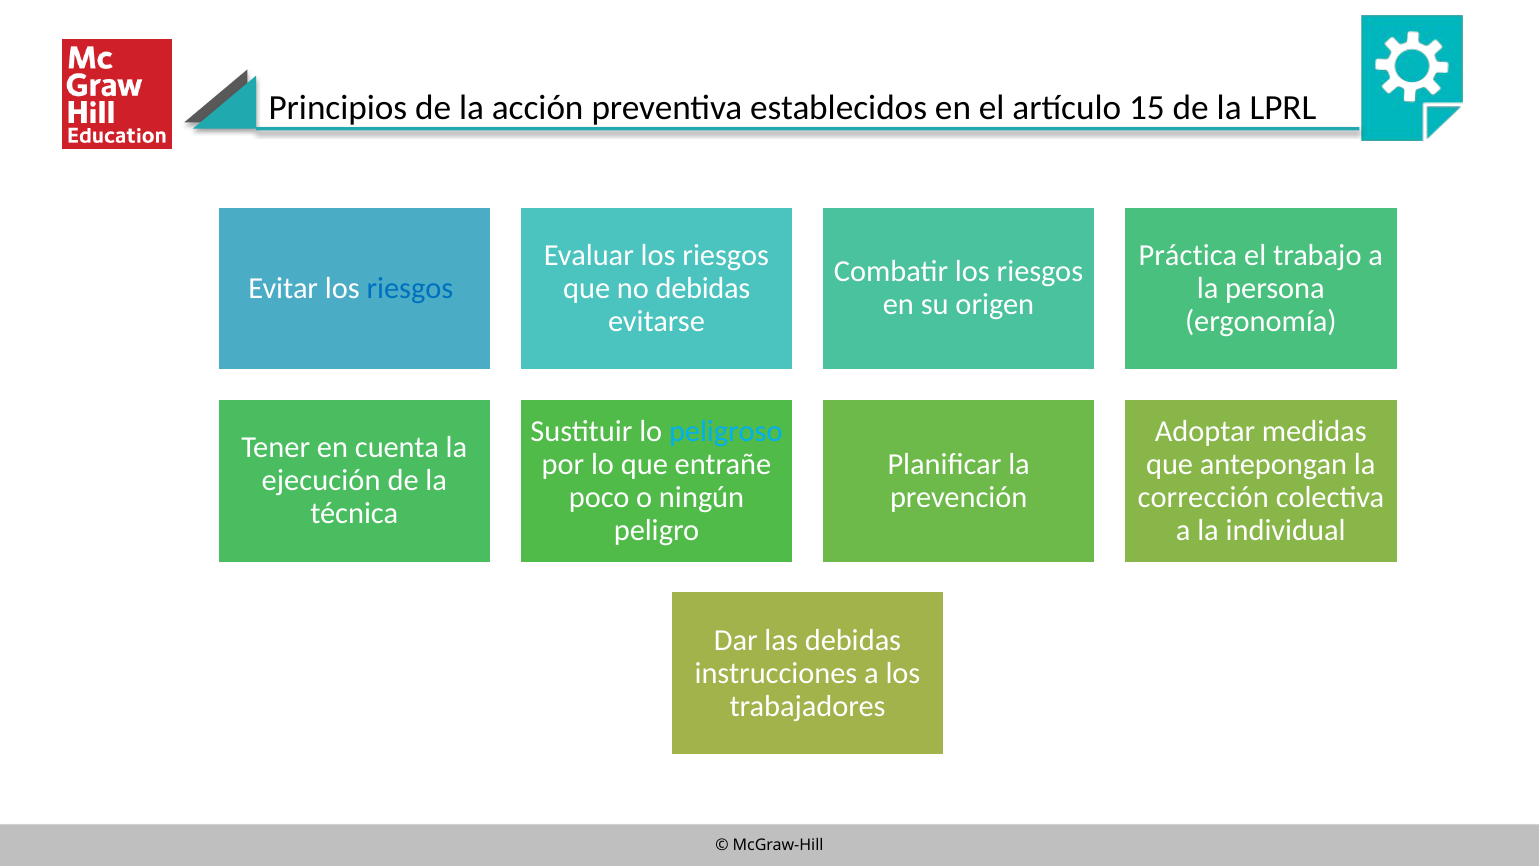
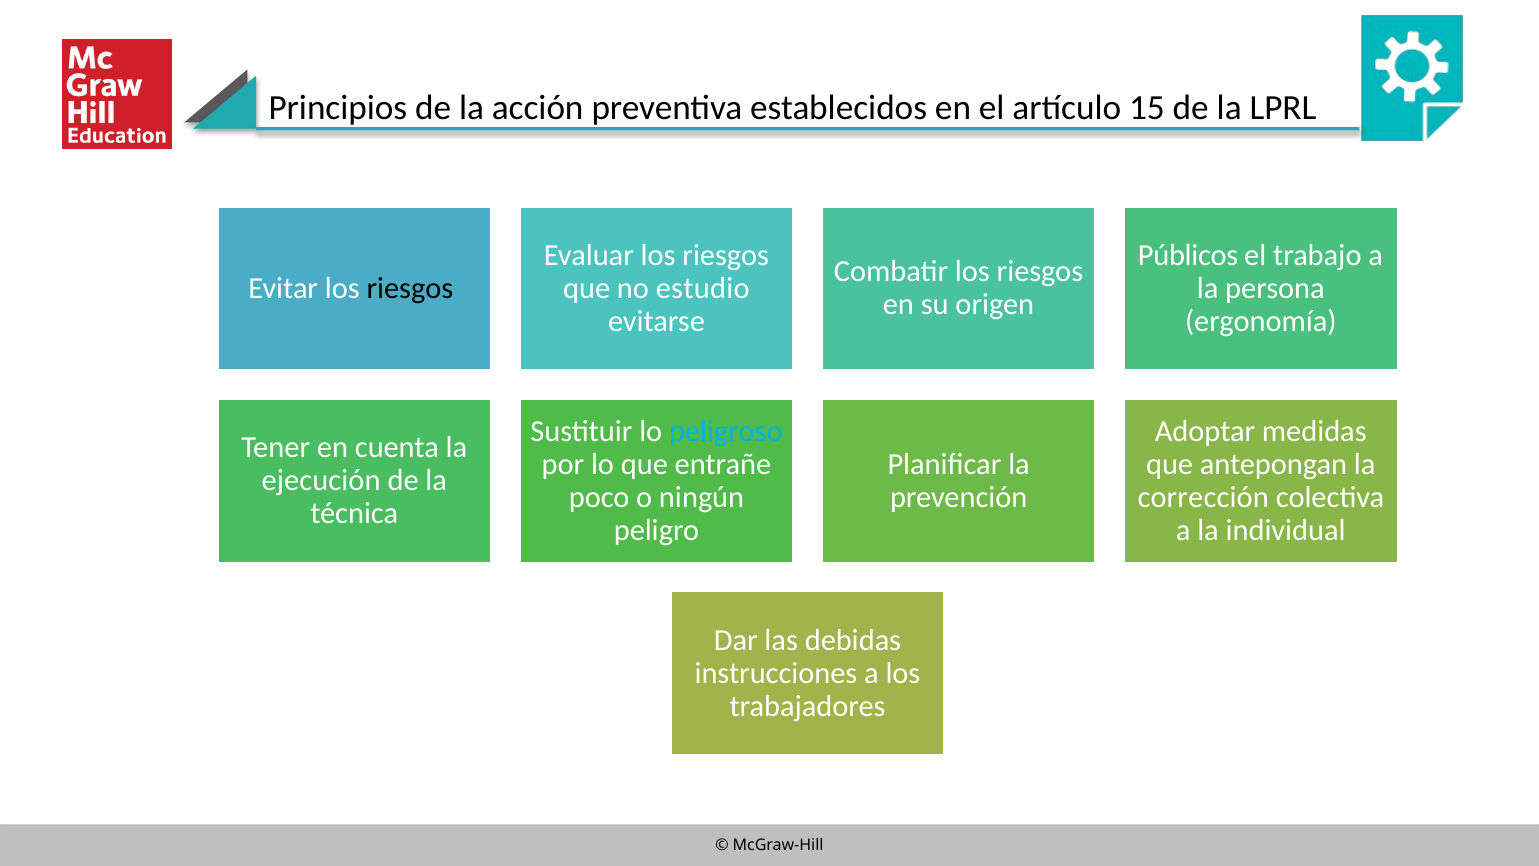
Práctica: Práctica -> Públicos
riesgos at (410, 288) colour: blue -> black
no debidas: debidas -> estudio
